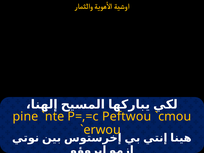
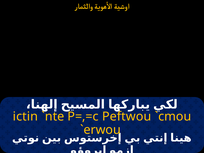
pine: pine -> ictin
